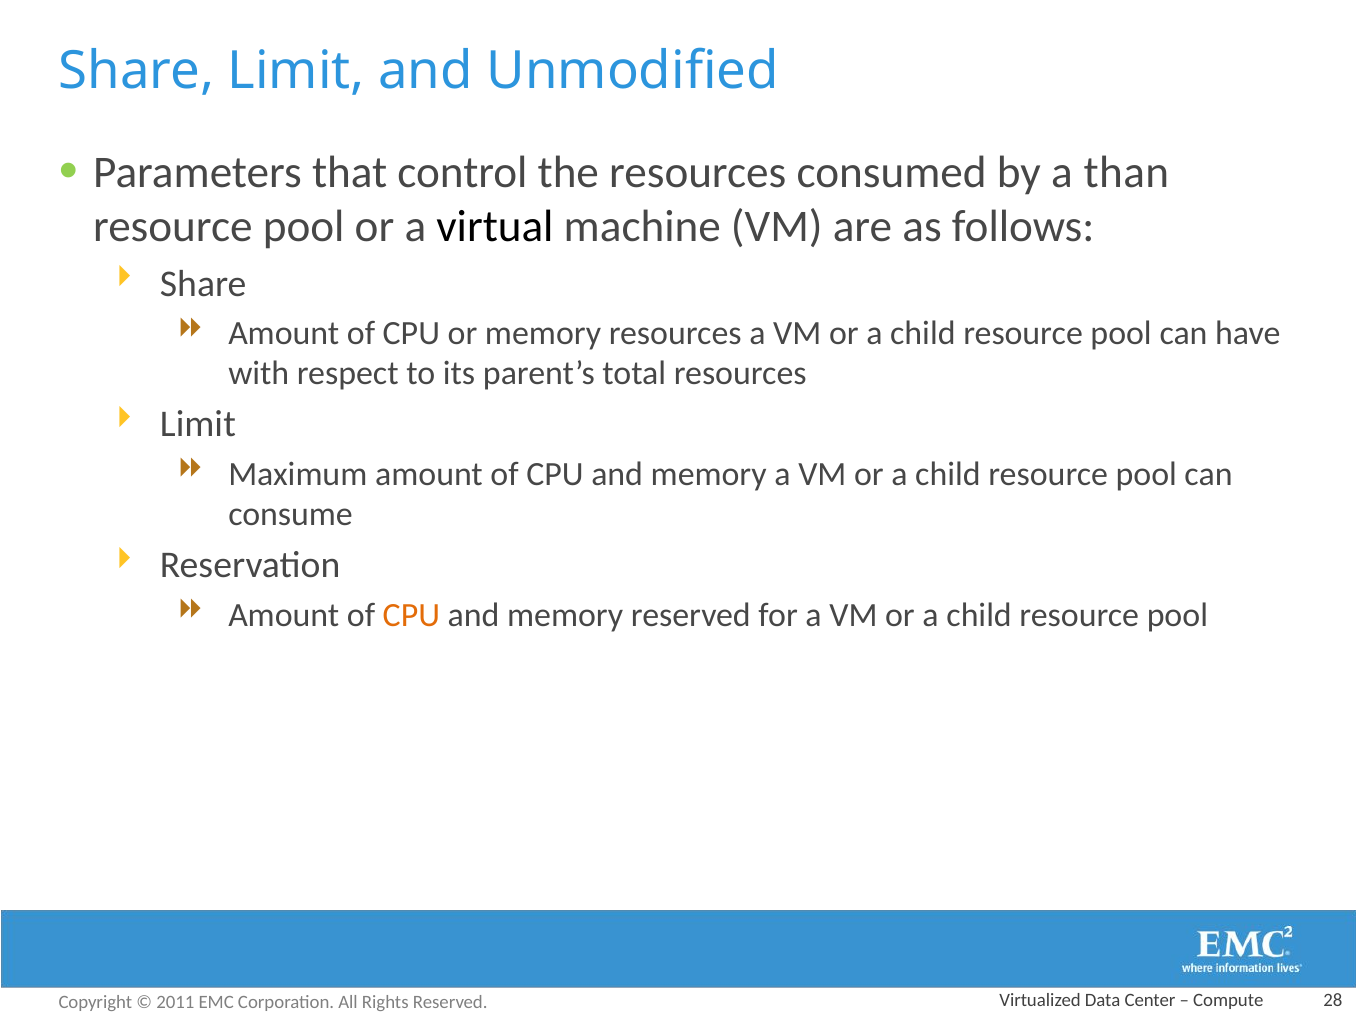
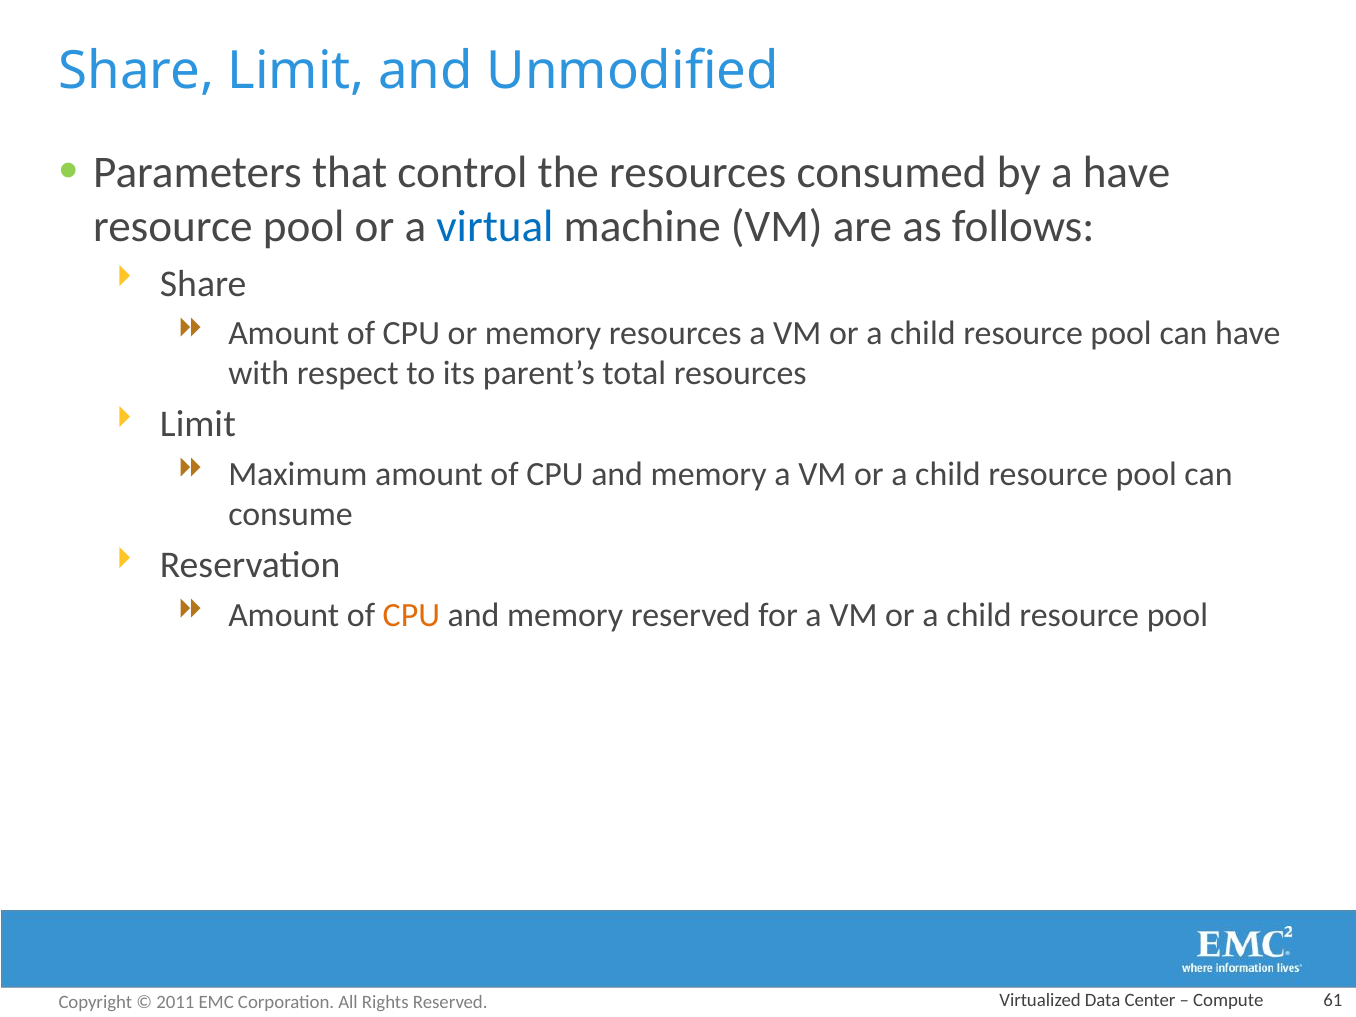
a than: than -> have
virtual colour: black -> blue
28: 28 -> 61
